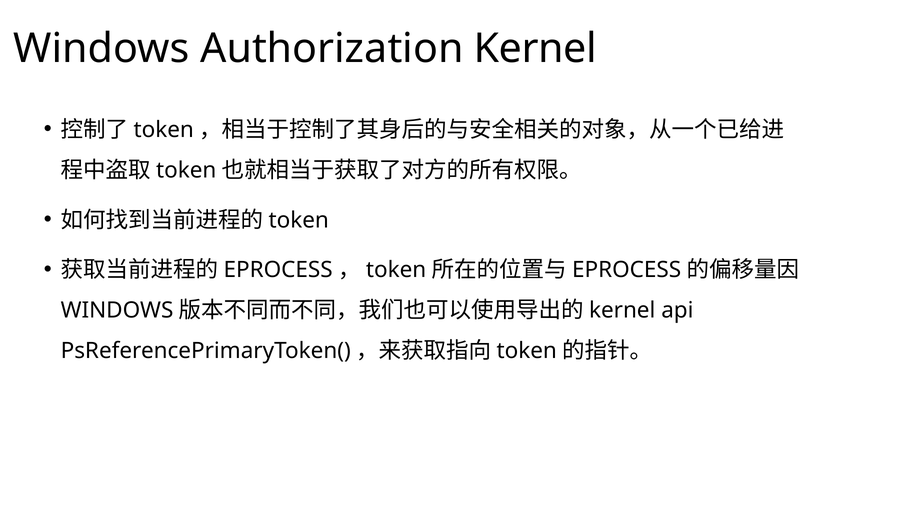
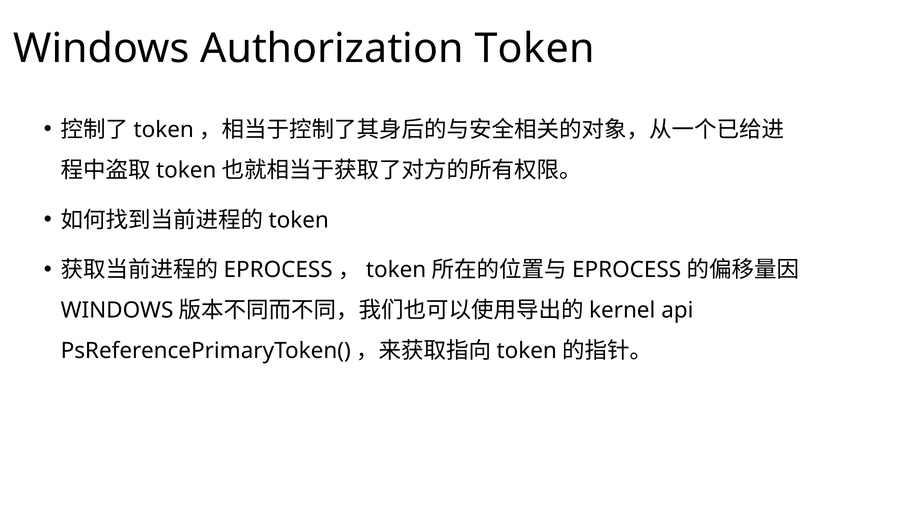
Authorization Kernel: Kernel -> Token
